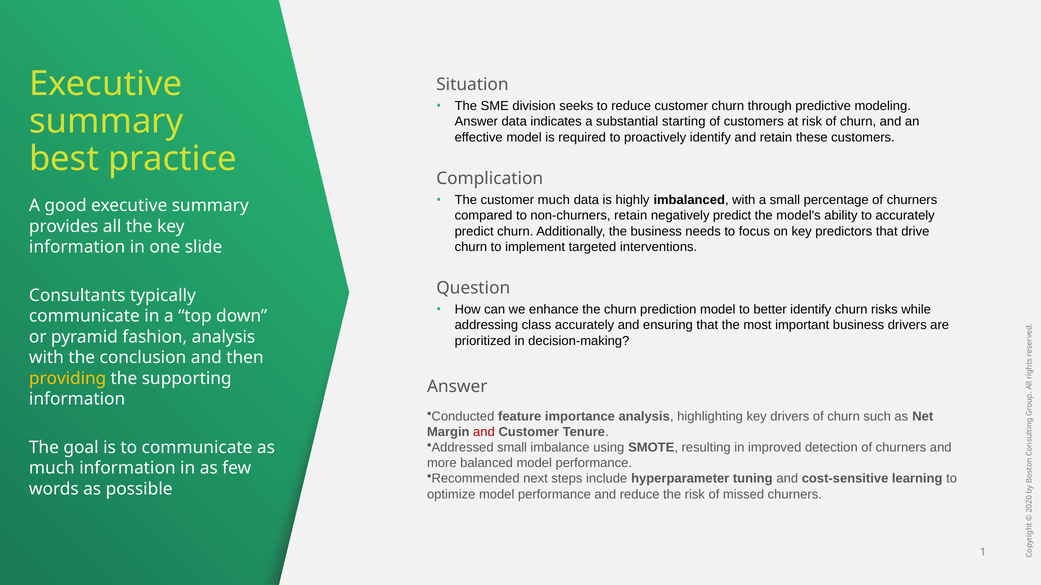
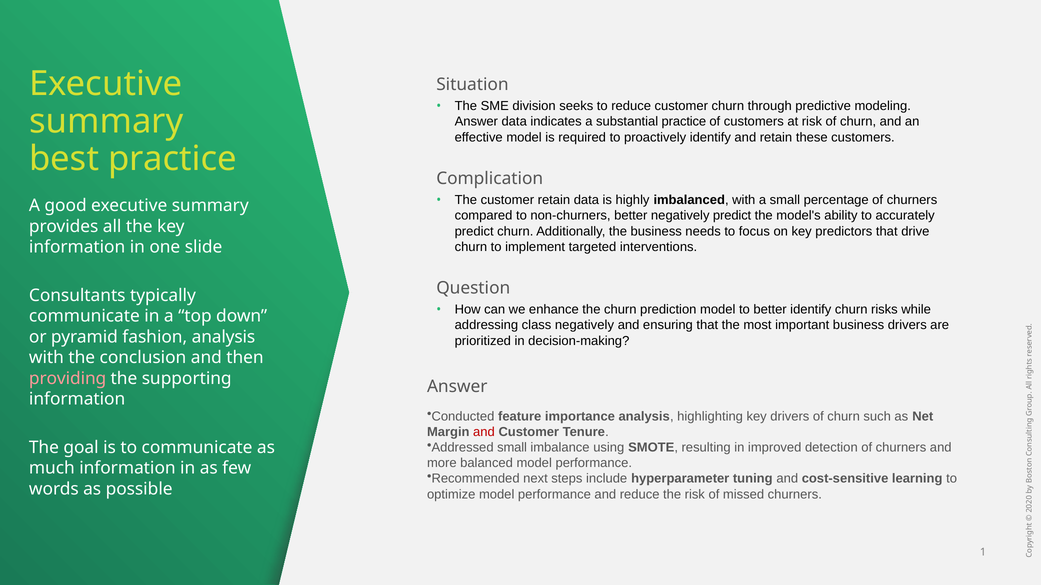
substantial starting: starting -> practice
customer much: much -> retain
non-churners retain: retain -> better
class accurately: accurately -> negatively
providing colour: yellow -> pink
